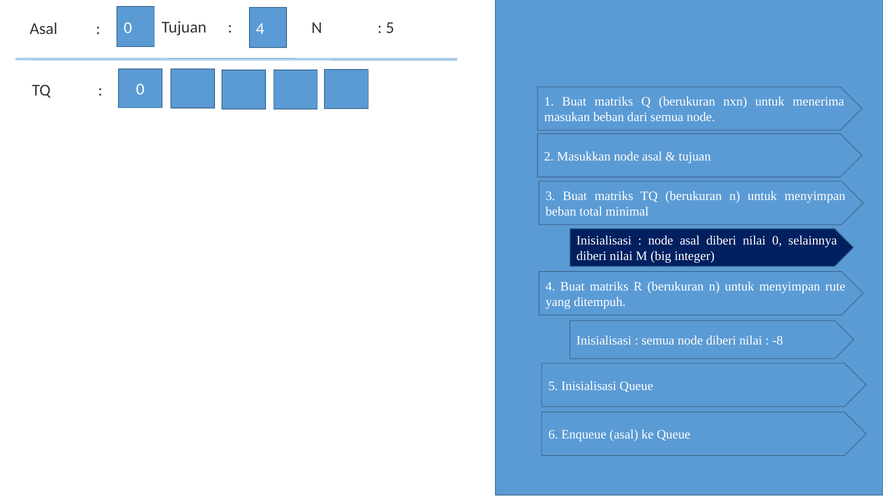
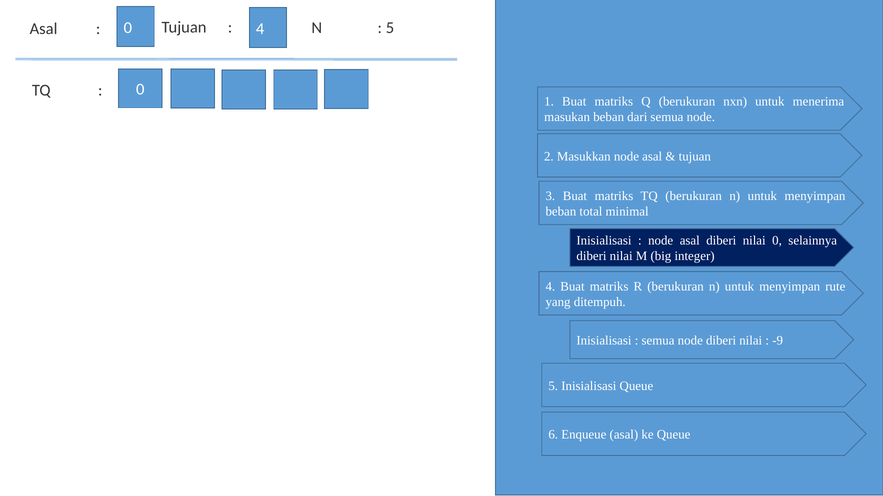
-8: -8 -> -9
